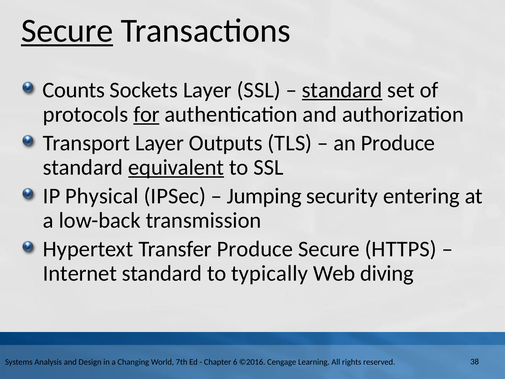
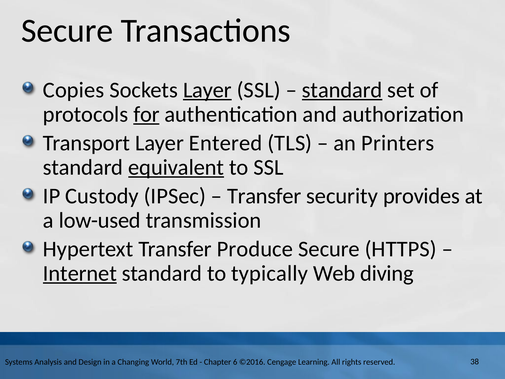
Secure at (67, 31) underline: present -> none
Counts: Counts -> Copies
Layer at (207, 90) underline: none -> present
Outputs: Outputs -> Entered
an Produce: Produce -> Printers
Physical: Physical -> Custody
Jumping at (264, 196): Jumping -> Transfer
entering: entering -> provides
low-back: low-back -> low-used
Internet underline: none -> present
